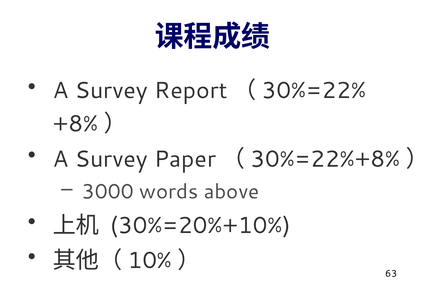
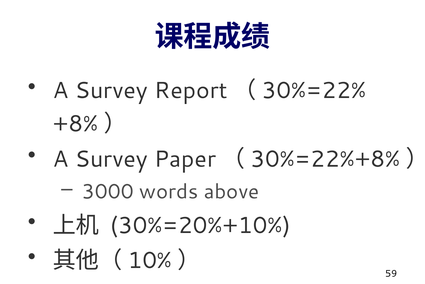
63: 63 -> 59
